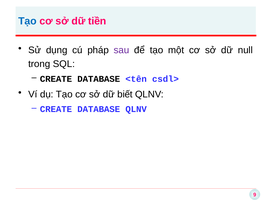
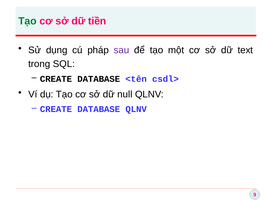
Tạo at (27, 21) colour: blue -> green
null: null -> text
biết: biết -> null
